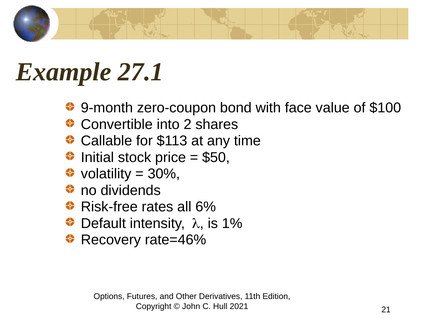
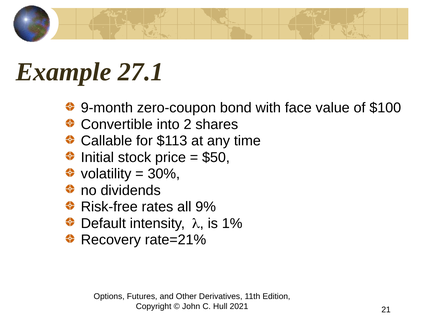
6%: 6% -> 9%
rate=46%: rate=46% -> rate=21%
